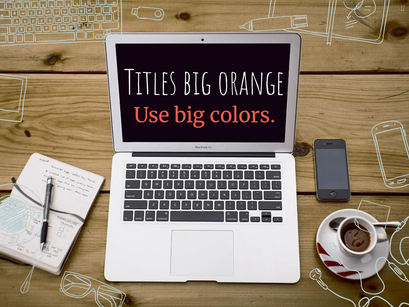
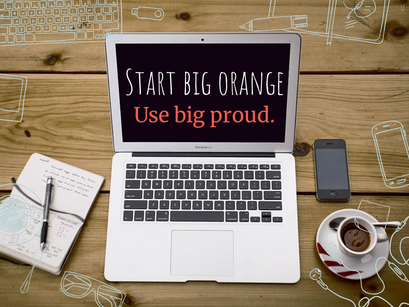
Titles: Titles -> Start
colors: colors -> proud
